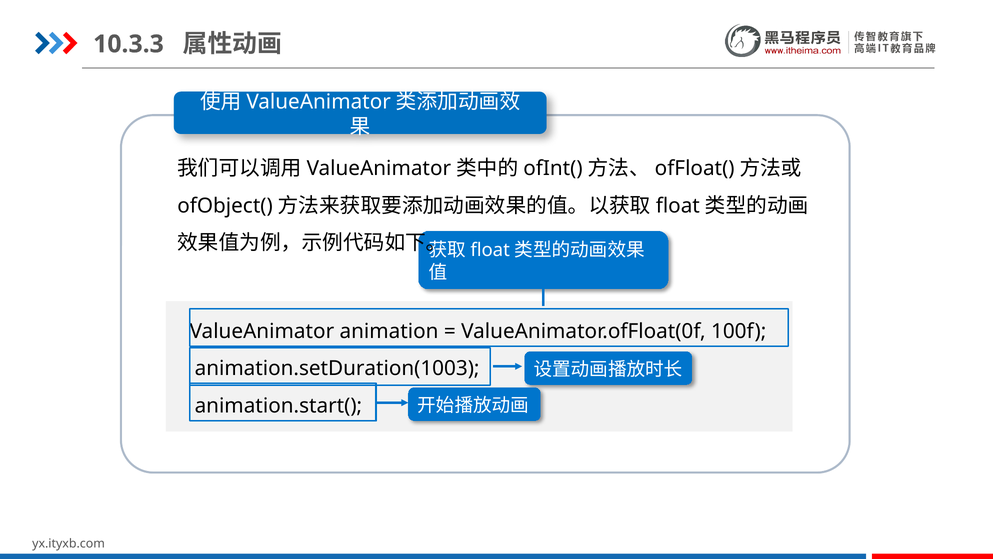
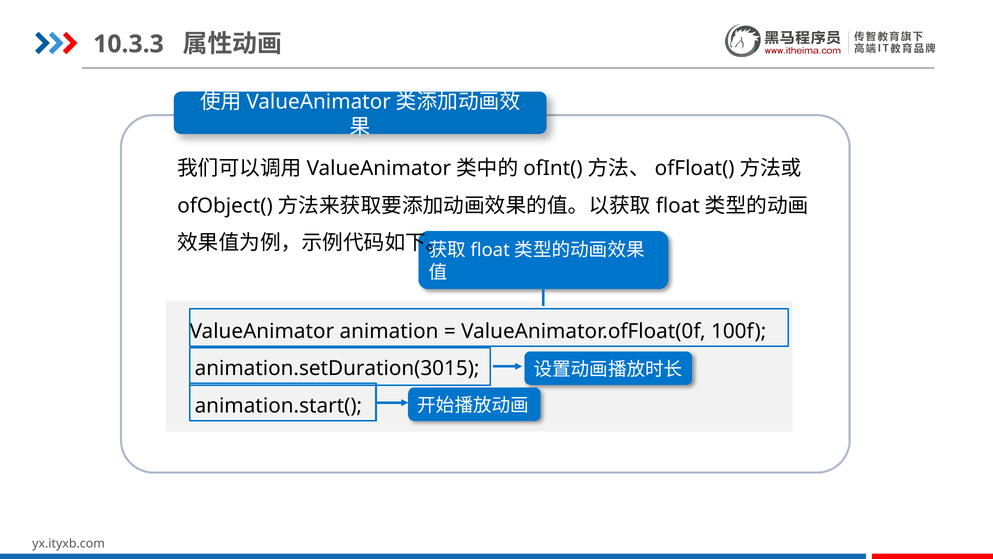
animation.setDuration(1003: animation.setDuration(1003 -> animation.setDuration(3015
